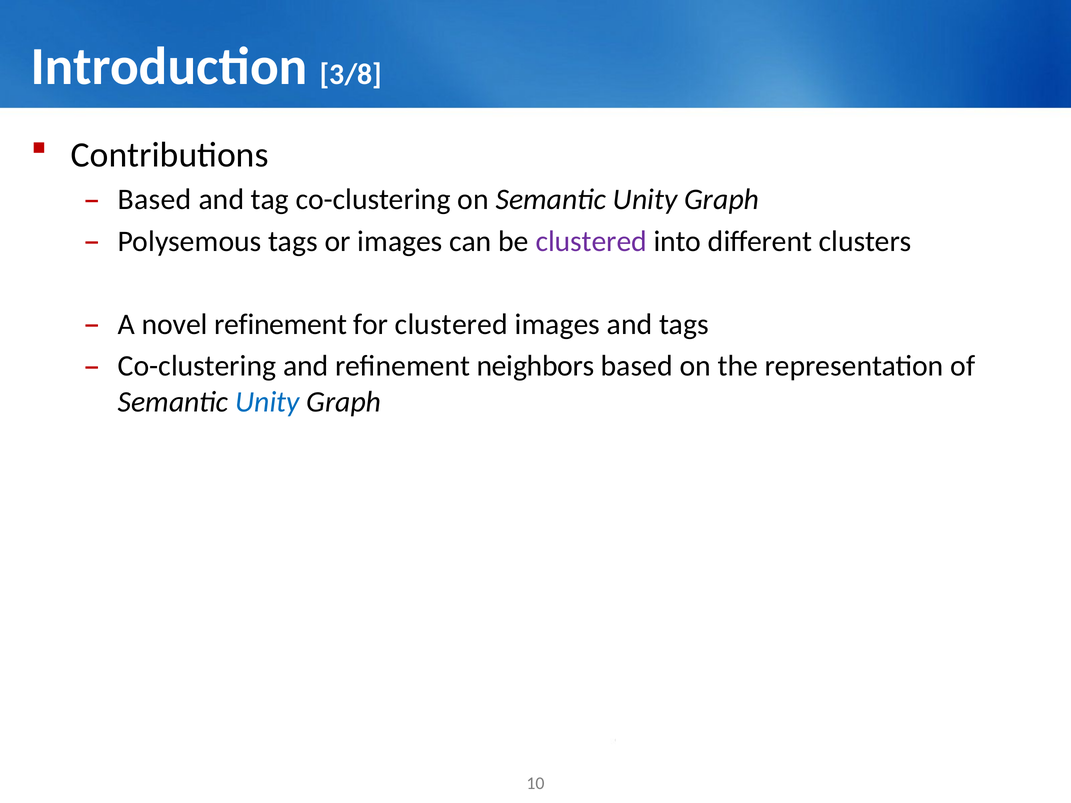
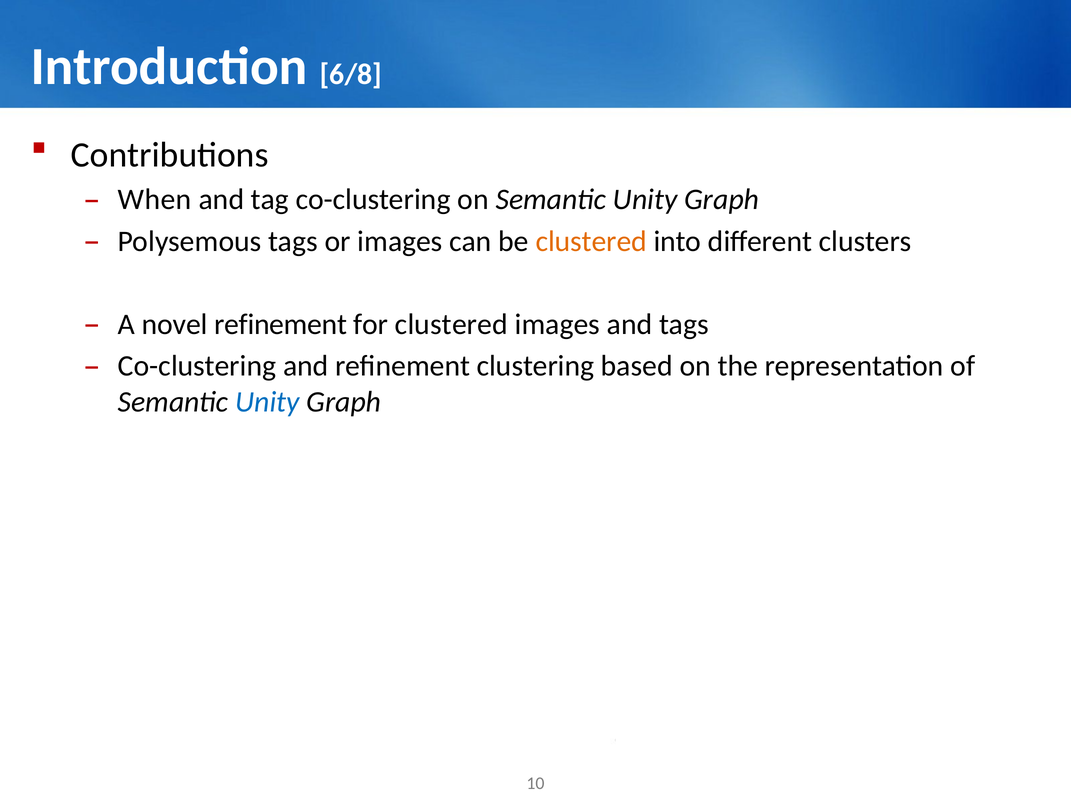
3/8: 3/8 -> 6/8
Based at (155, 200): Based -> When
clustered at (591, 241) colour: purple -> orange
neighbors: neighbors -> clustering
